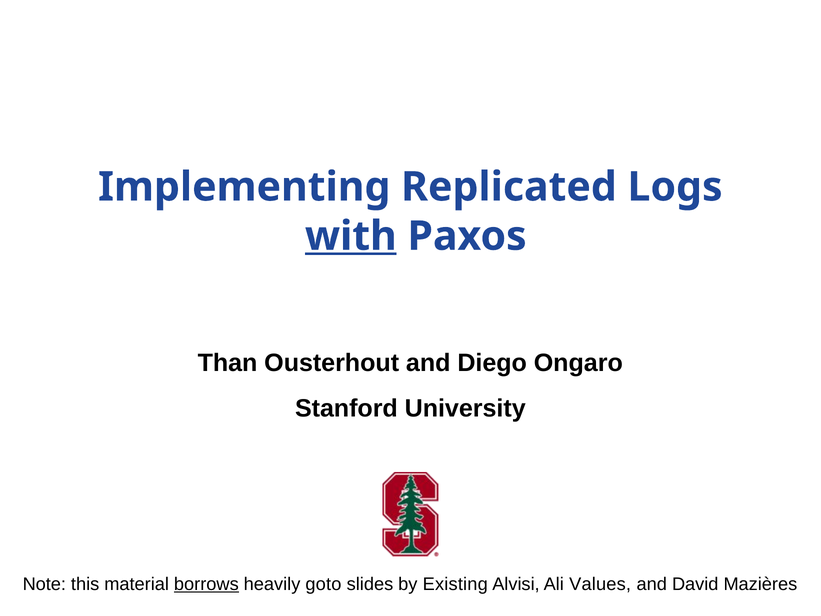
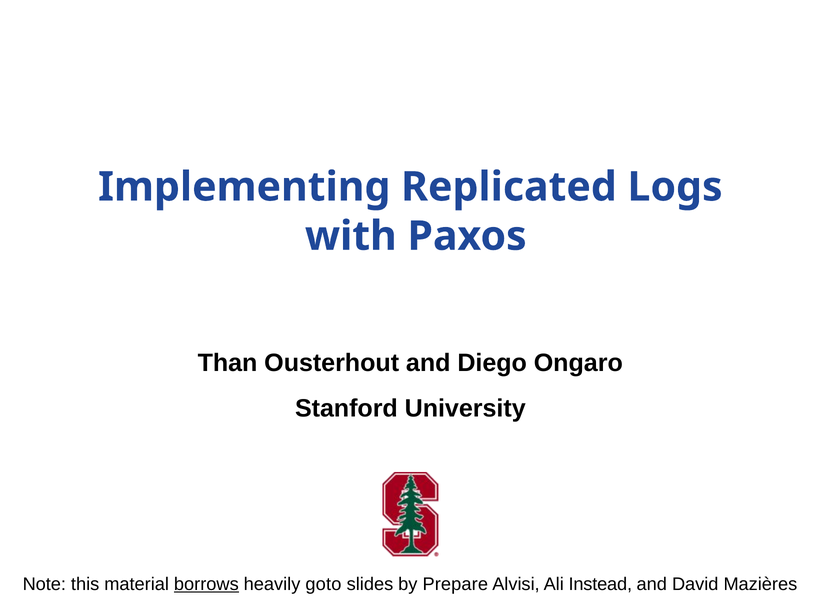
with underline: present -> none
Existing: Existing -> Prepare
Values: Values -> Instead
